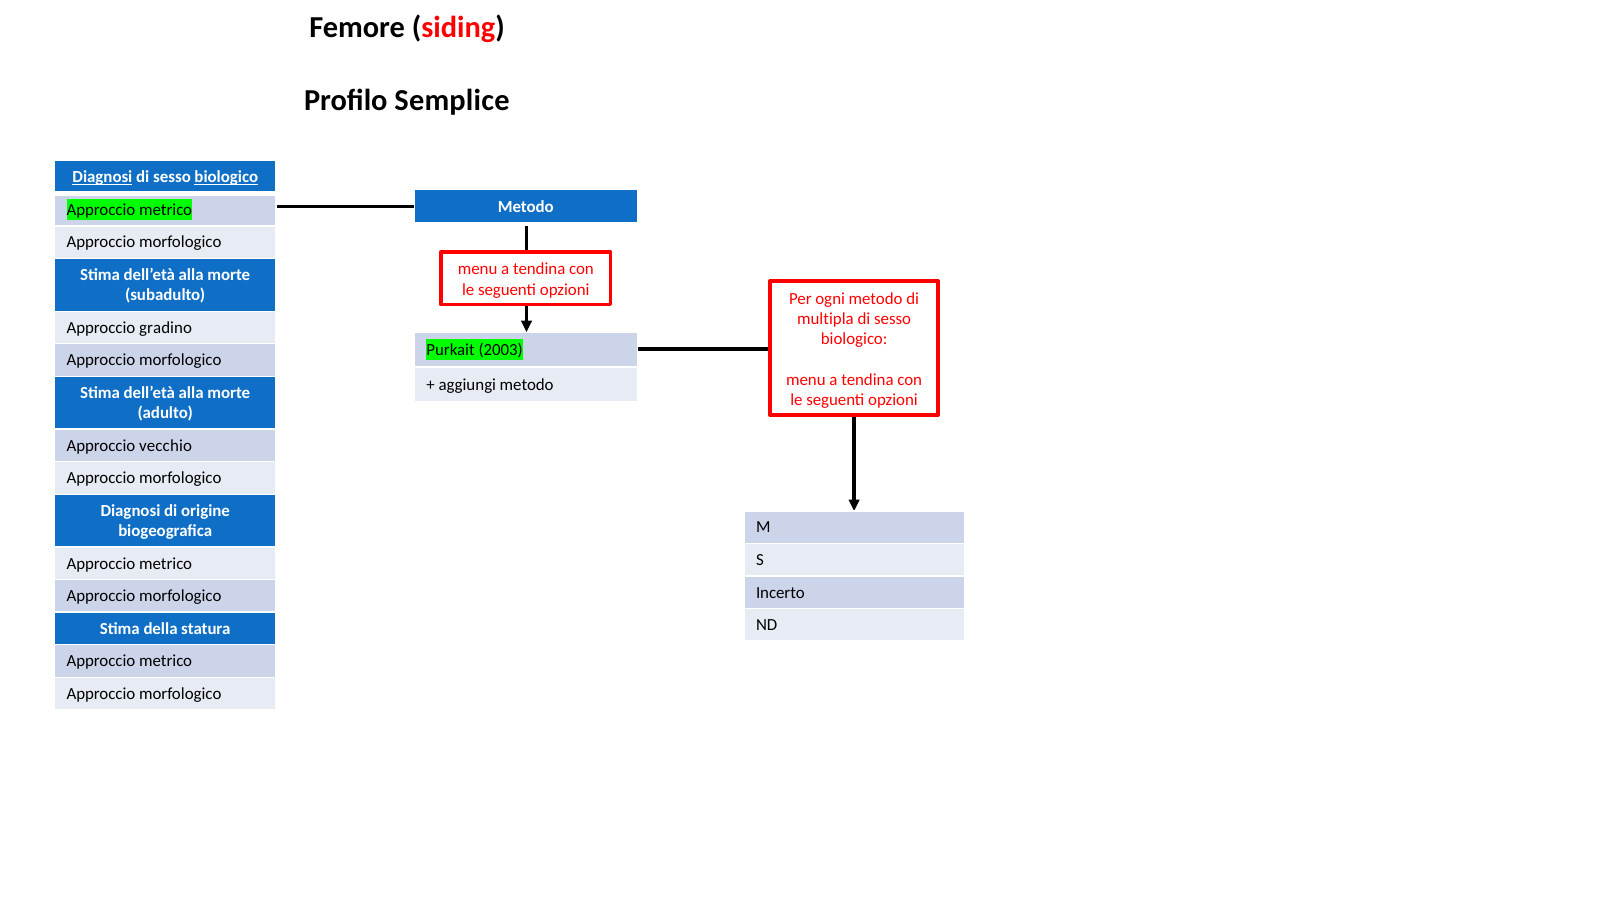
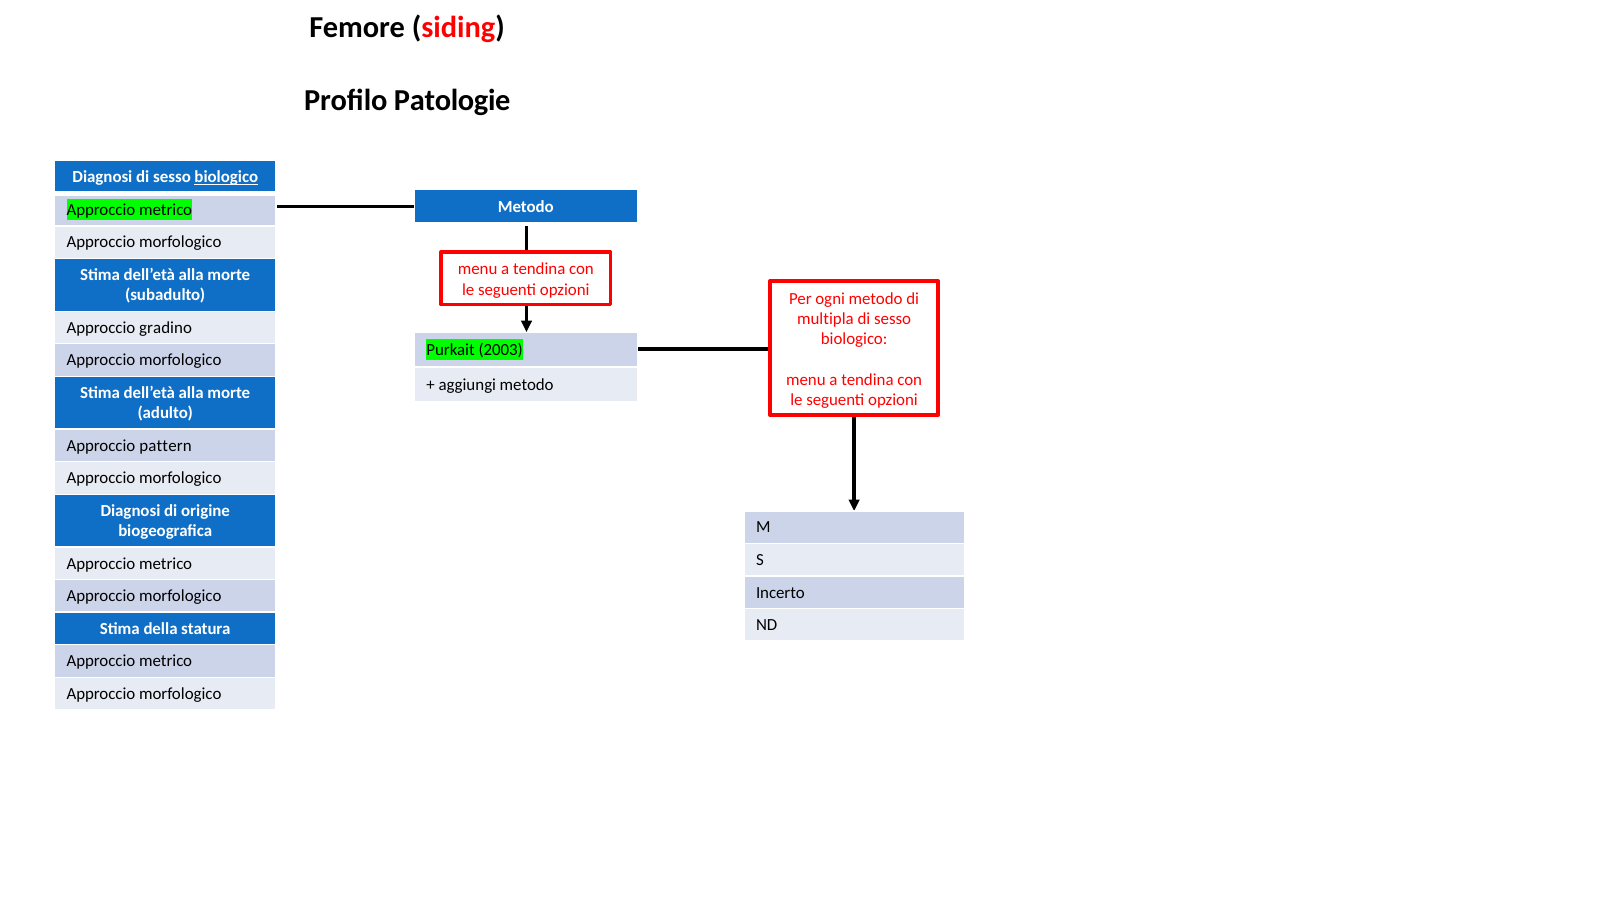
Semplice: Semplice -> Patologie
Diagnosi at (102, 177) underline: present -> none
vecchio: vecchio -> pattern
